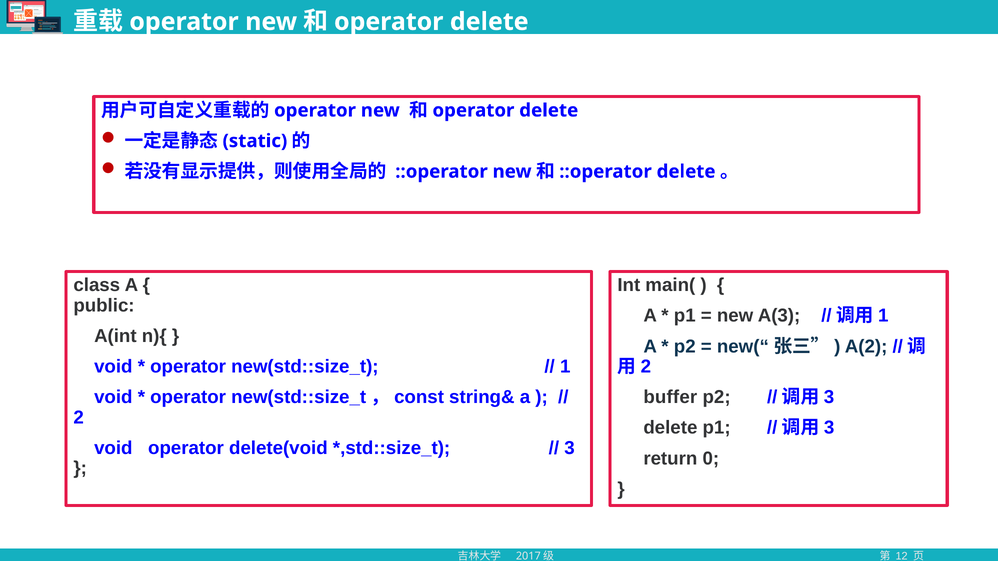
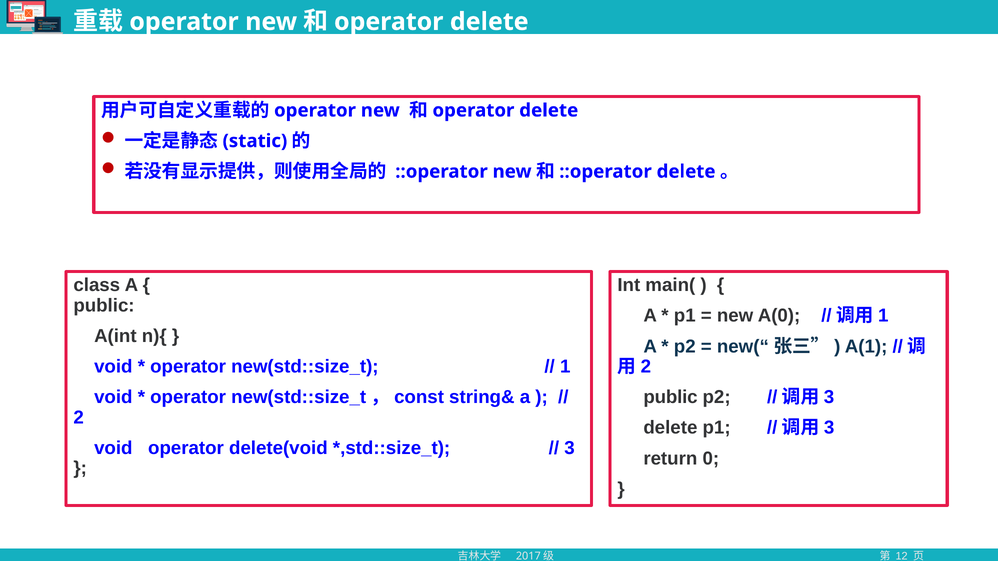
A(3: A(3 -> A(0
A(2: A(2 -> A(1
buffer at (670, 397): buffer -> public
